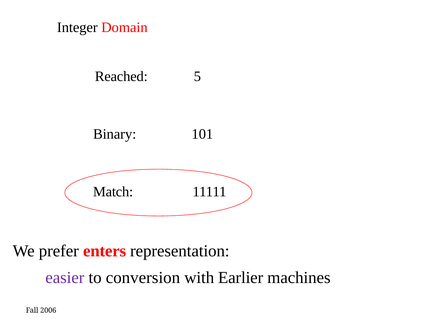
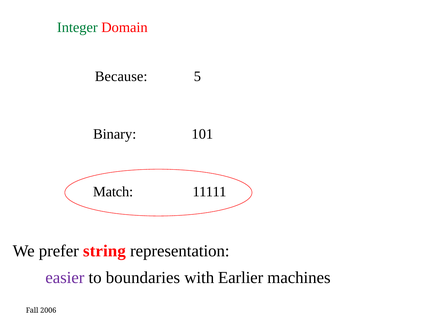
Integer colour: black -> green
Reached: Reached -> Because
enters: enters -> string
conversion: conversion -> boundaries
